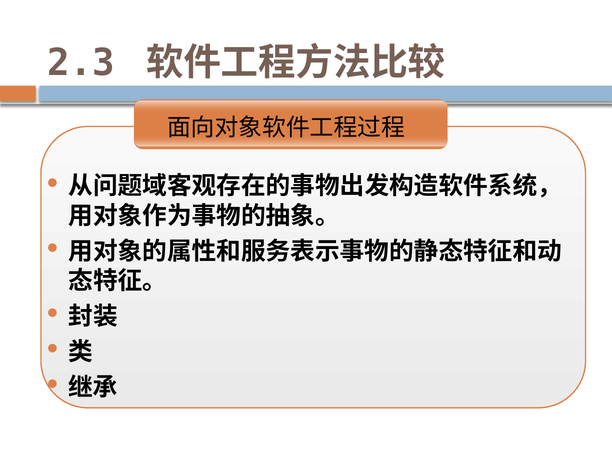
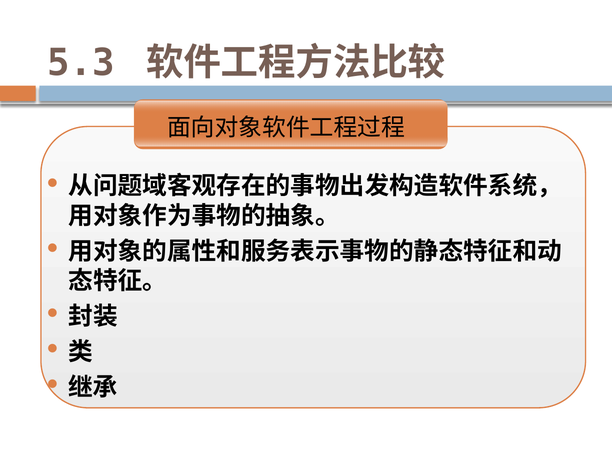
2.3: 2.3 -> 5.3
